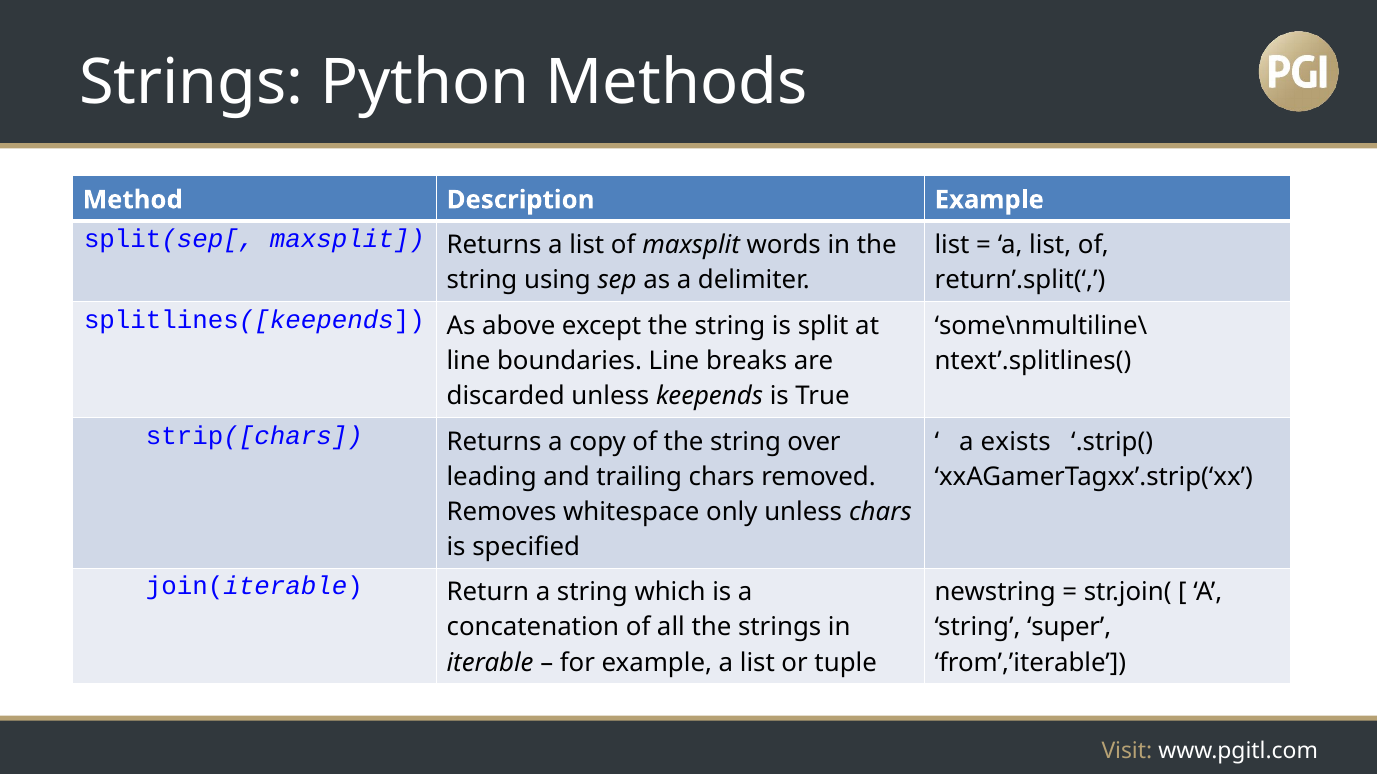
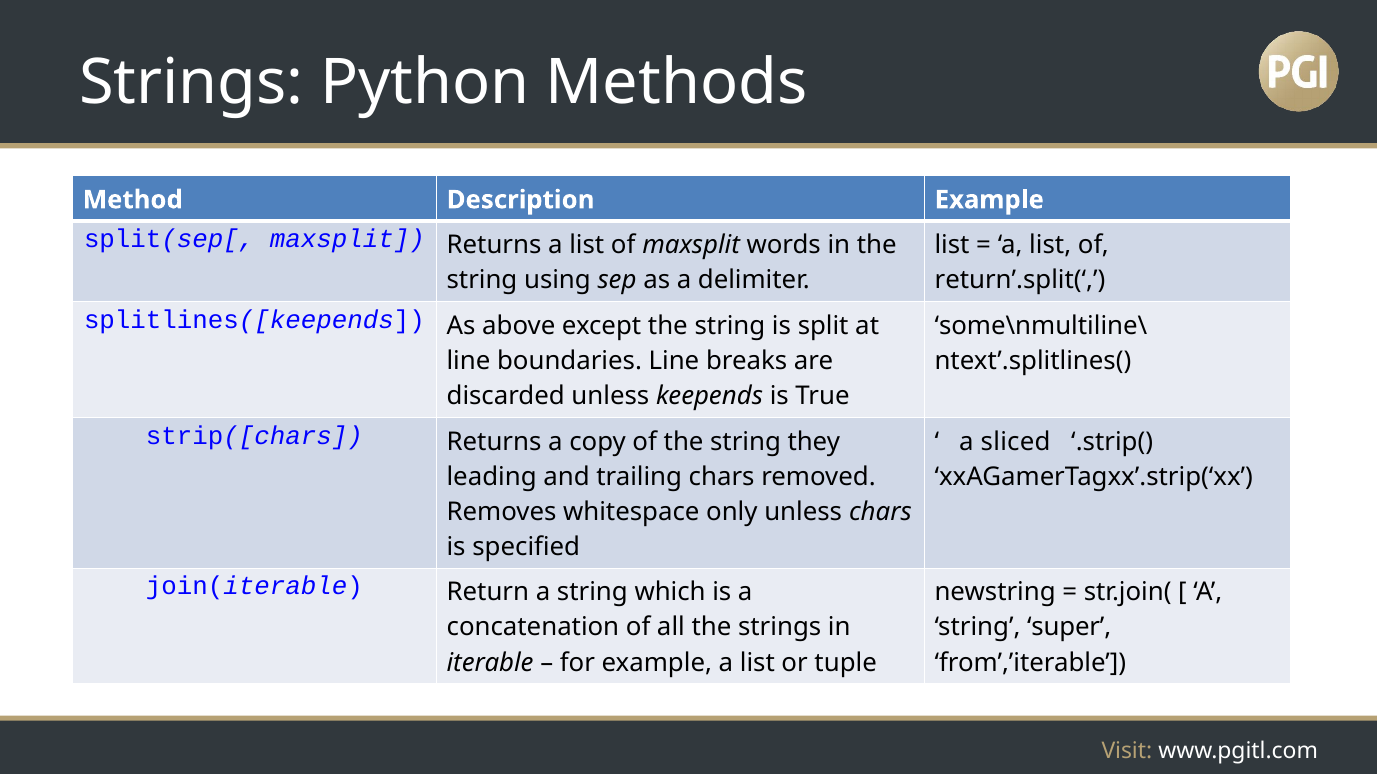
over: over -> they
exists: exists -> sliced
